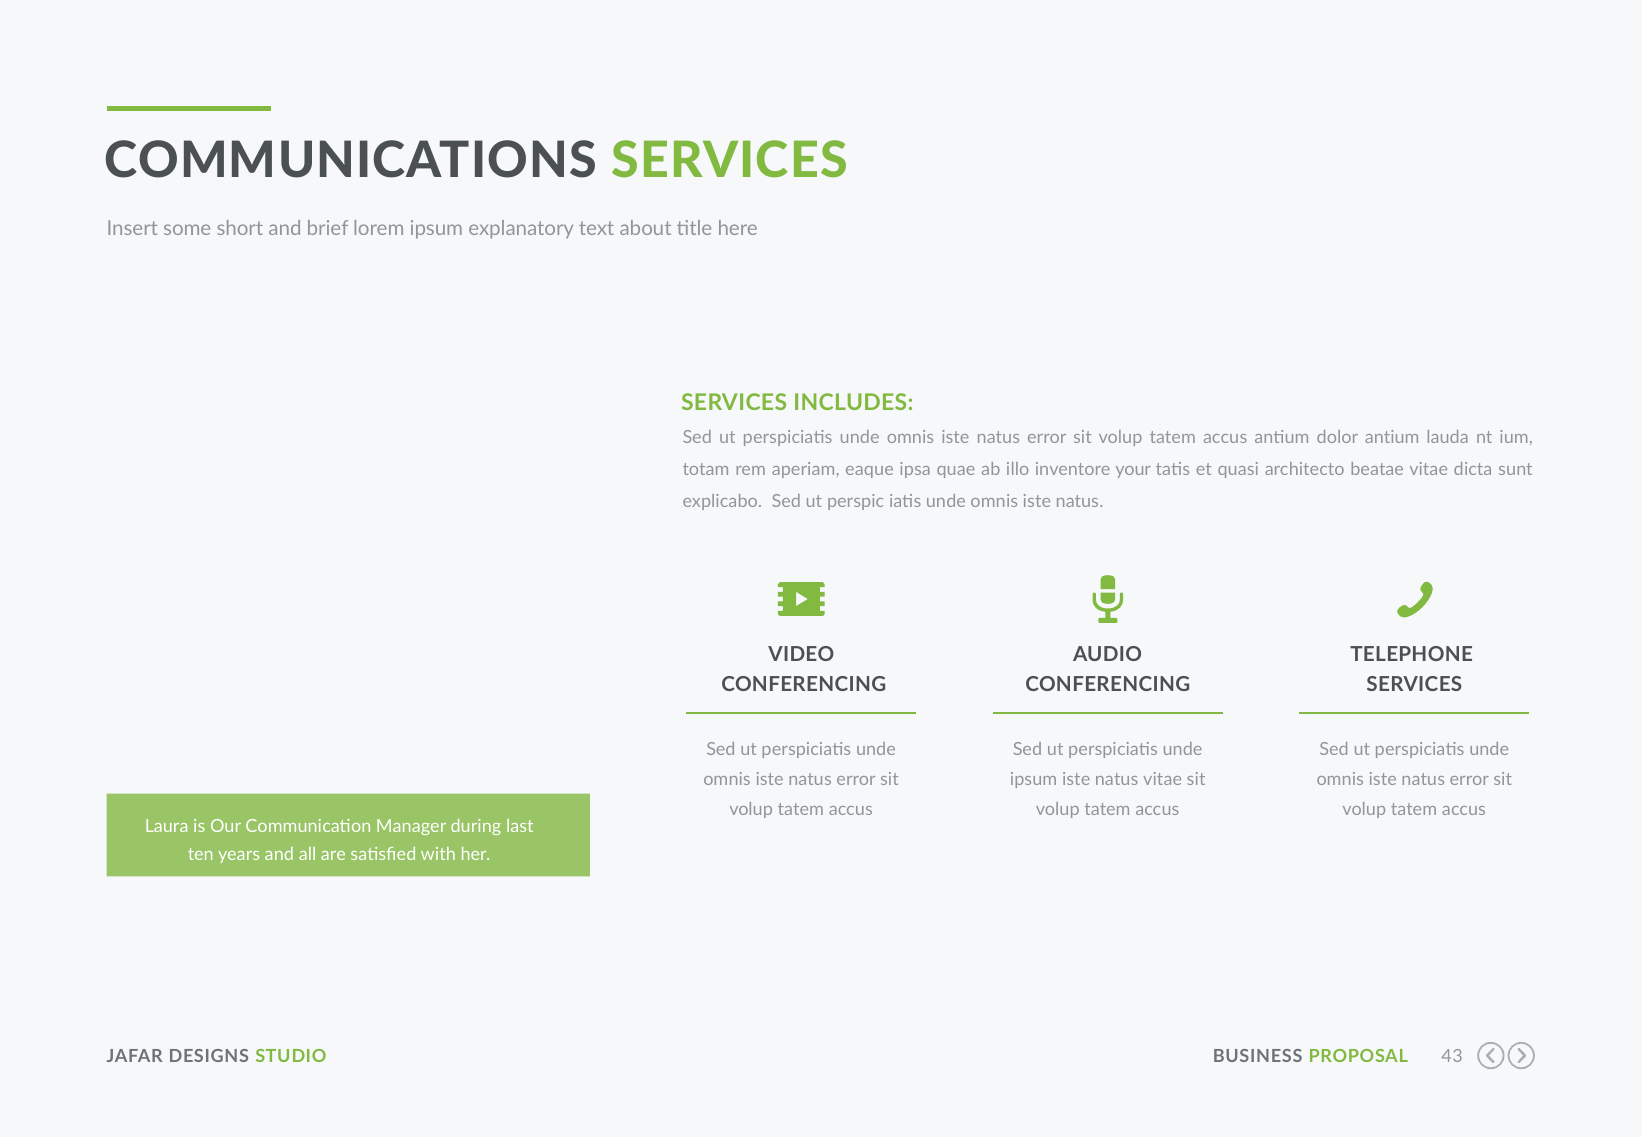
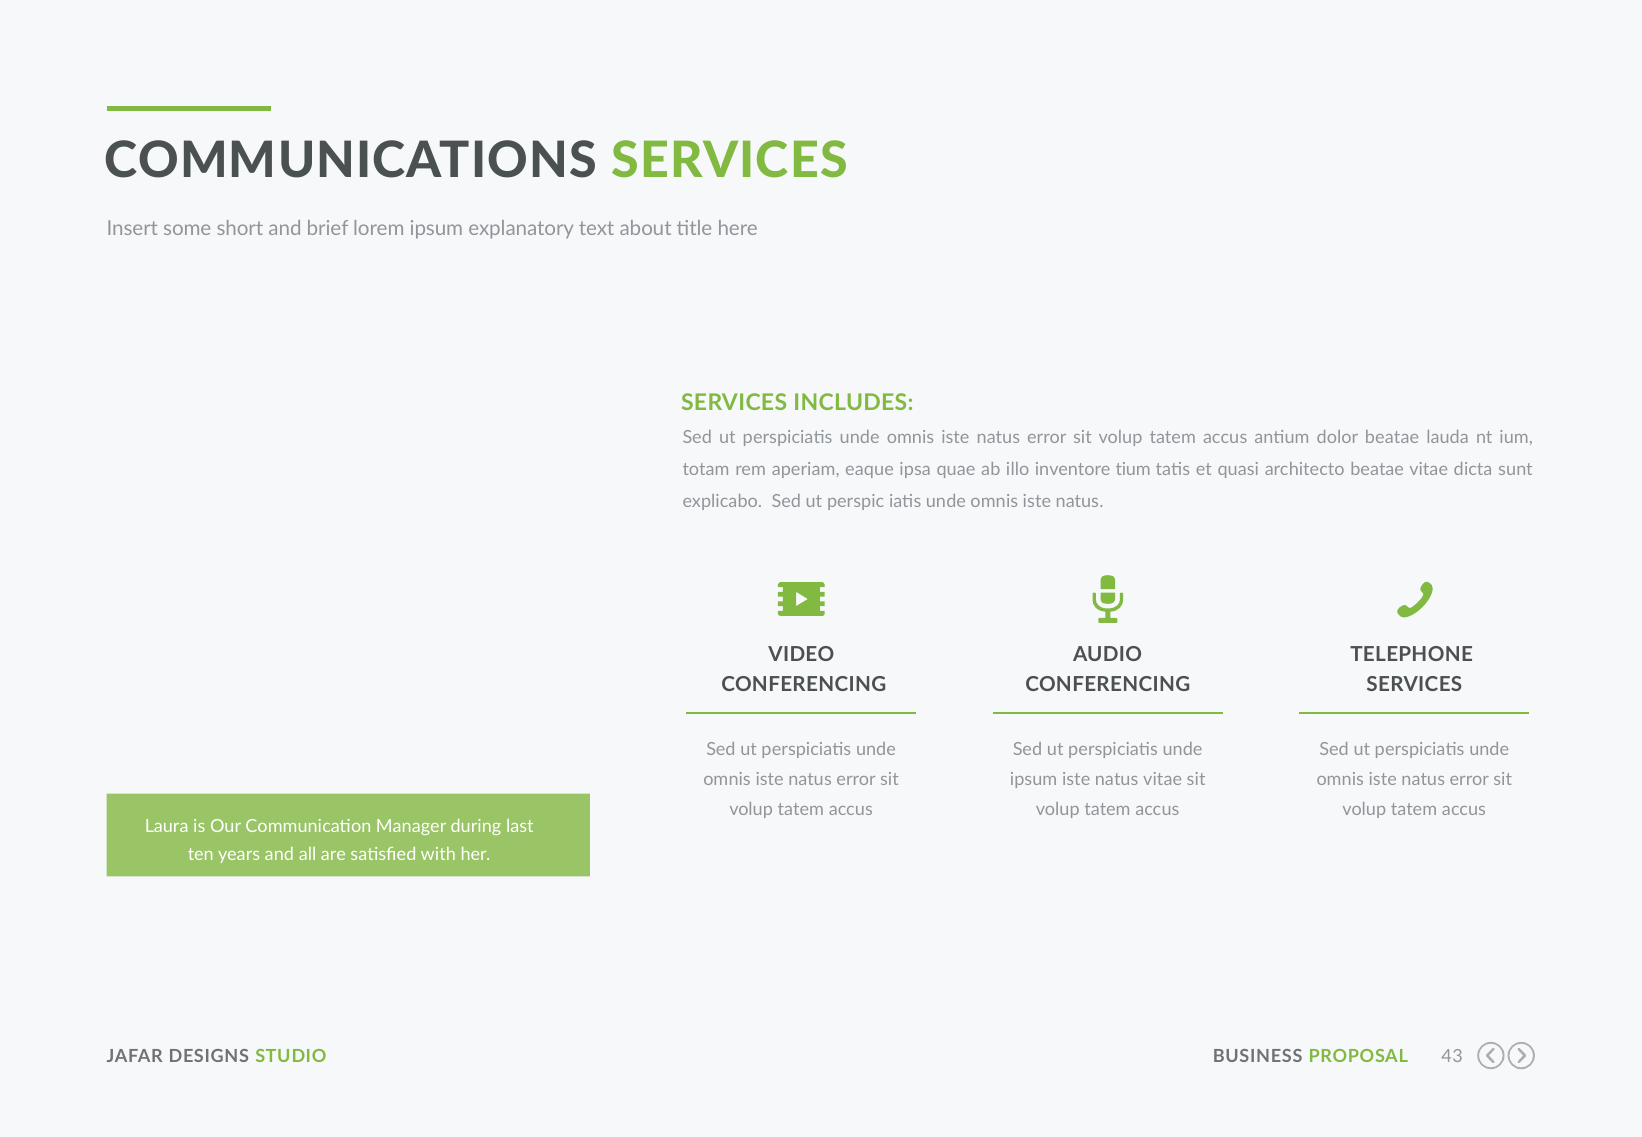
dolor antium: antium -> beatae
your: your -> tium
